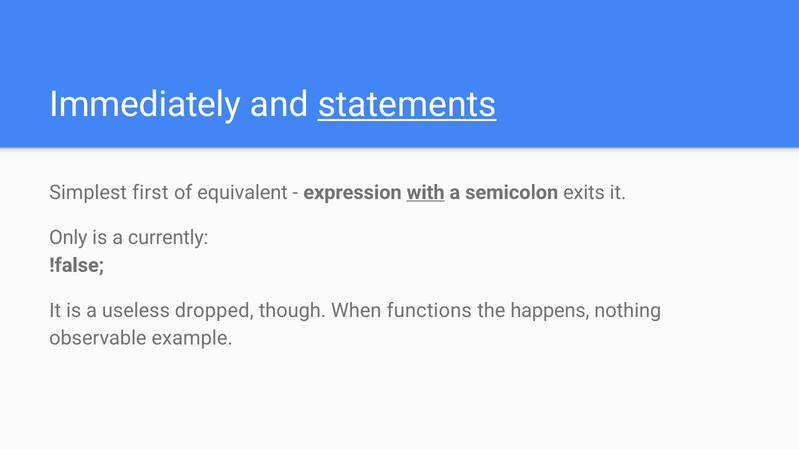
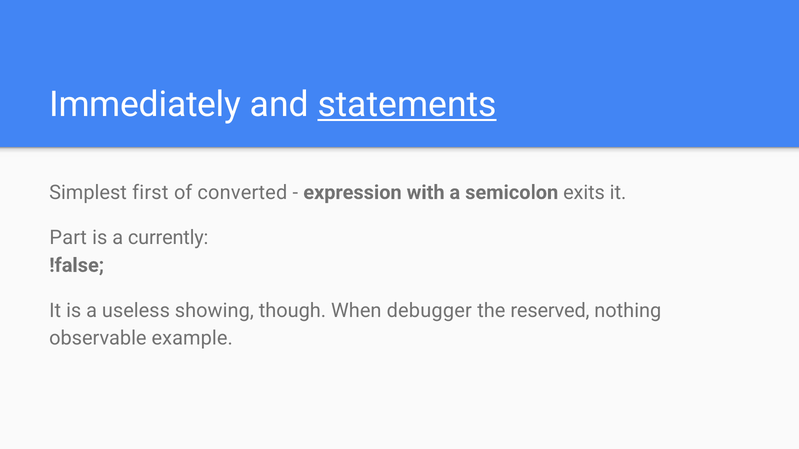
equivalent: equivalent -> converted
with underline: present -> none
Only: Only -> Part
dropped: dropped -> showing
functions: functions -> debugger
happens: happens -> reserved
